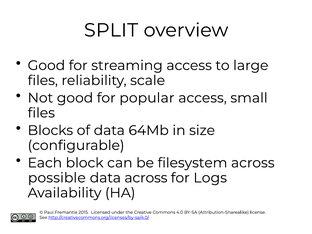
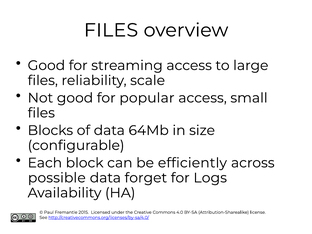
SPLIT at (111, 30): SPLIT -> FILES
filesystem: filesystem -> efficiently
data across: across -> forget
